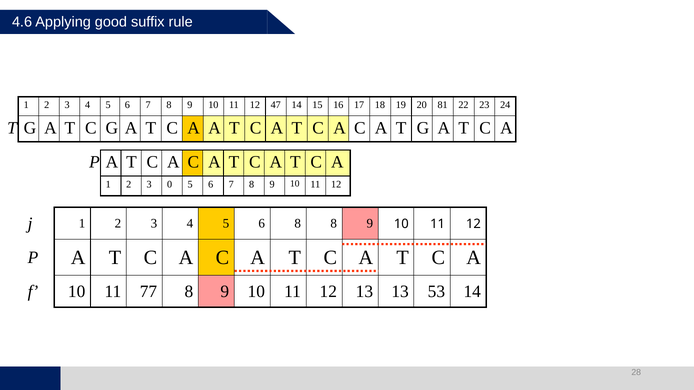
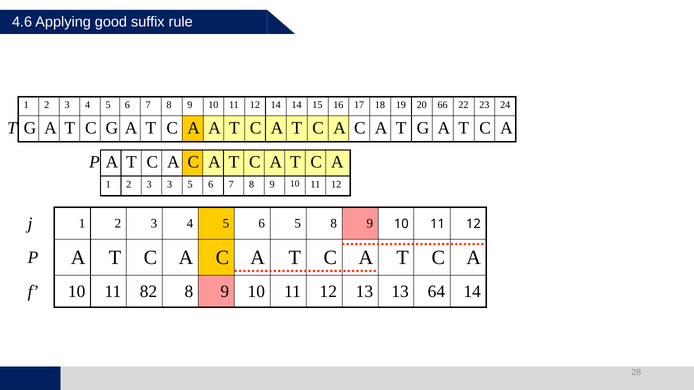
12 47: 47 -> 14
81: 81 -> 66
3 0: 0 -> 3
6 8: 8 -> 5
77: 77 -> 82
53: 53 -> 64
